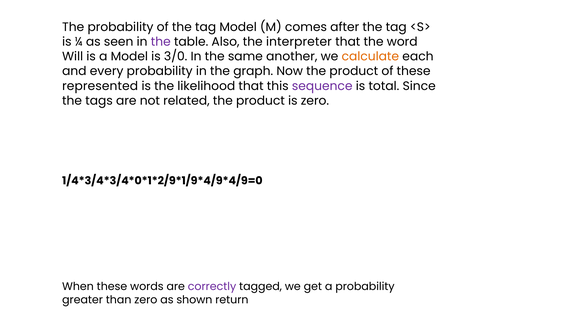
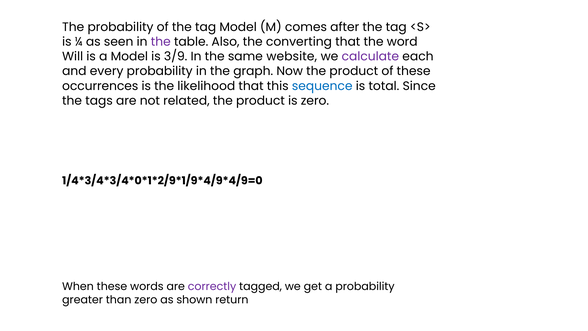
interpreter: interpreter -> converting
3/0: 3/0 -> 3/9
another: another -> website
calculate colour: orange -> purple
represented: represented -> occurrences
sequence colour: purple -> blue
